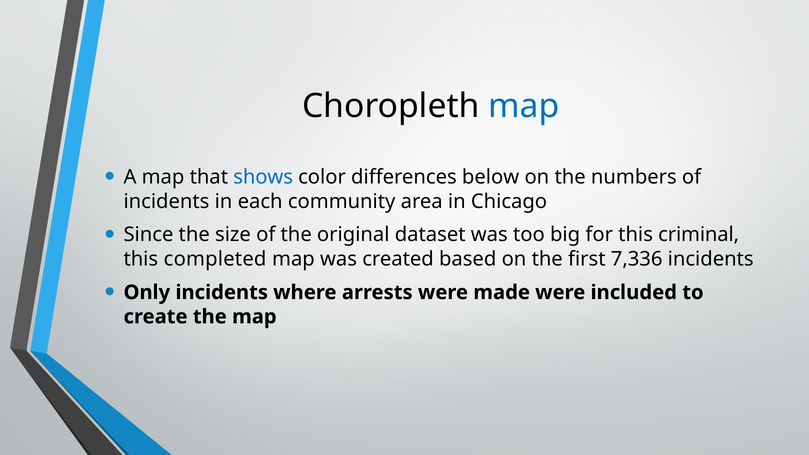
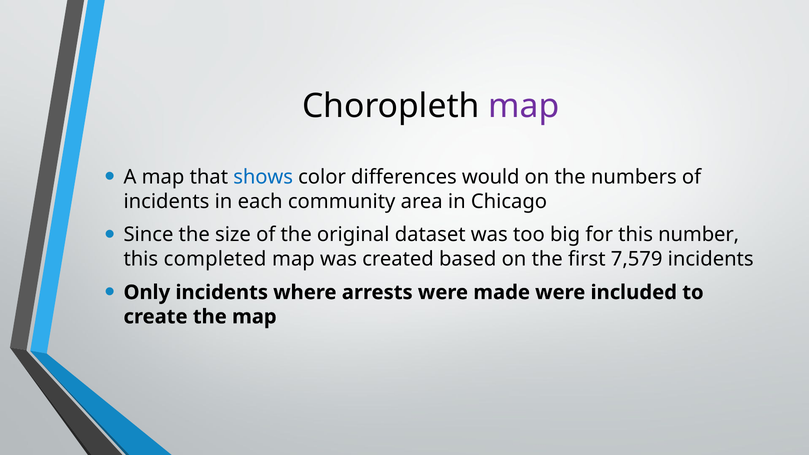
map at (524, 106) colour: blue -> purple
below: below -> would
criminal: criminal -> number
7,336: 7,336 -> 7,579
